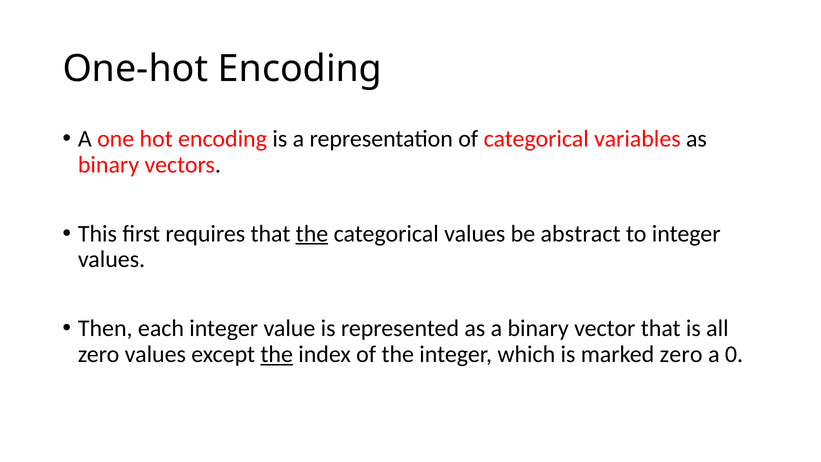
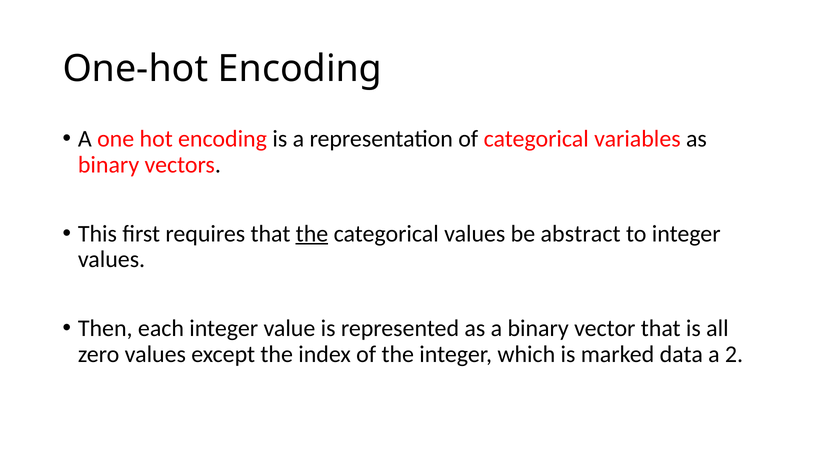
the at (277, 354) underline: present -> none
marked zero: zero -> data
0: 0 -> 2
